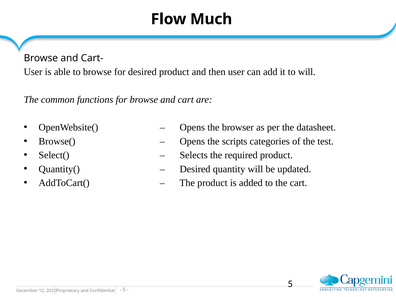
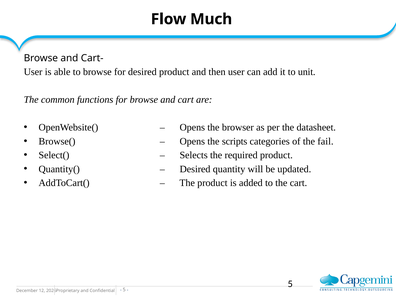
to will: will -> unit
test: test -> fail
